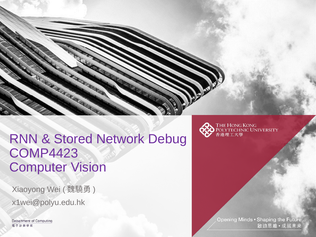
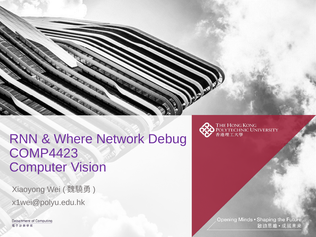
Stored: Stored -> Where
